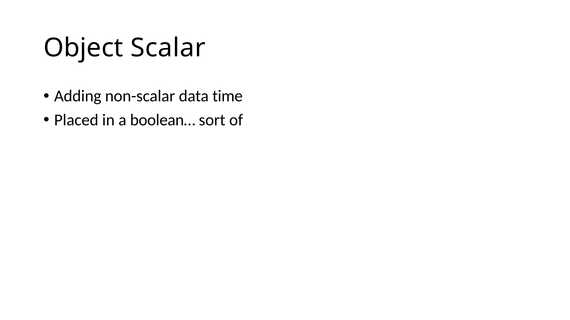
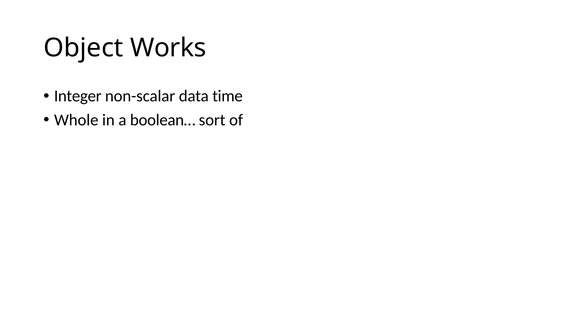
Scalar: Scalar -> Works
Adding: Adding -> Integer
Placed: Placed -> Whole
